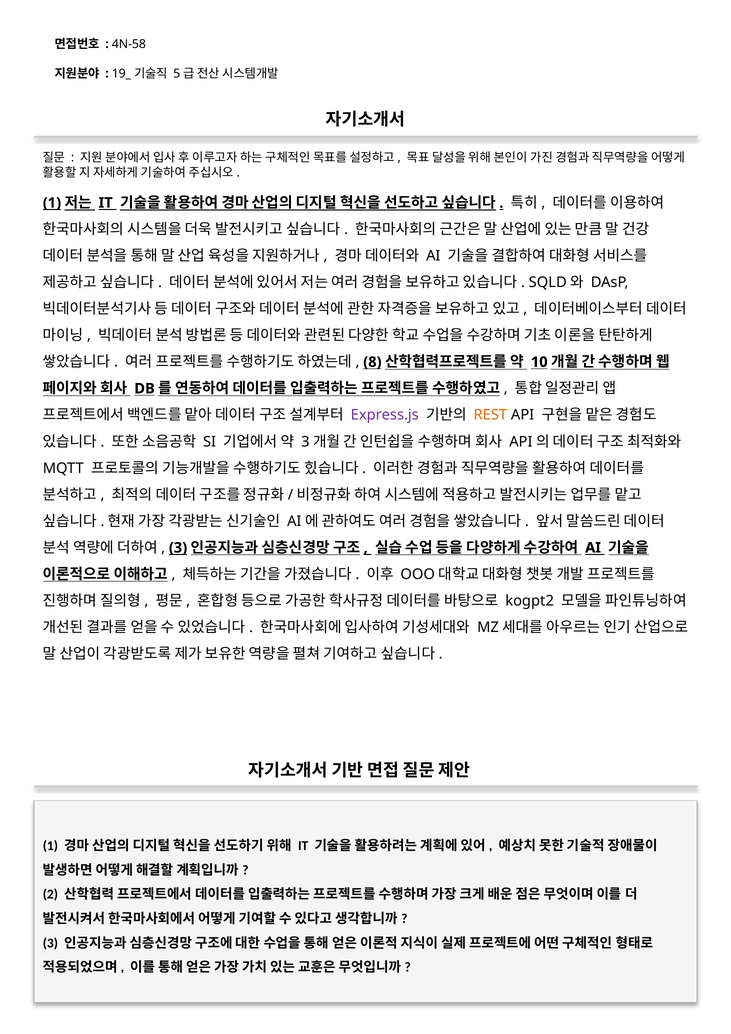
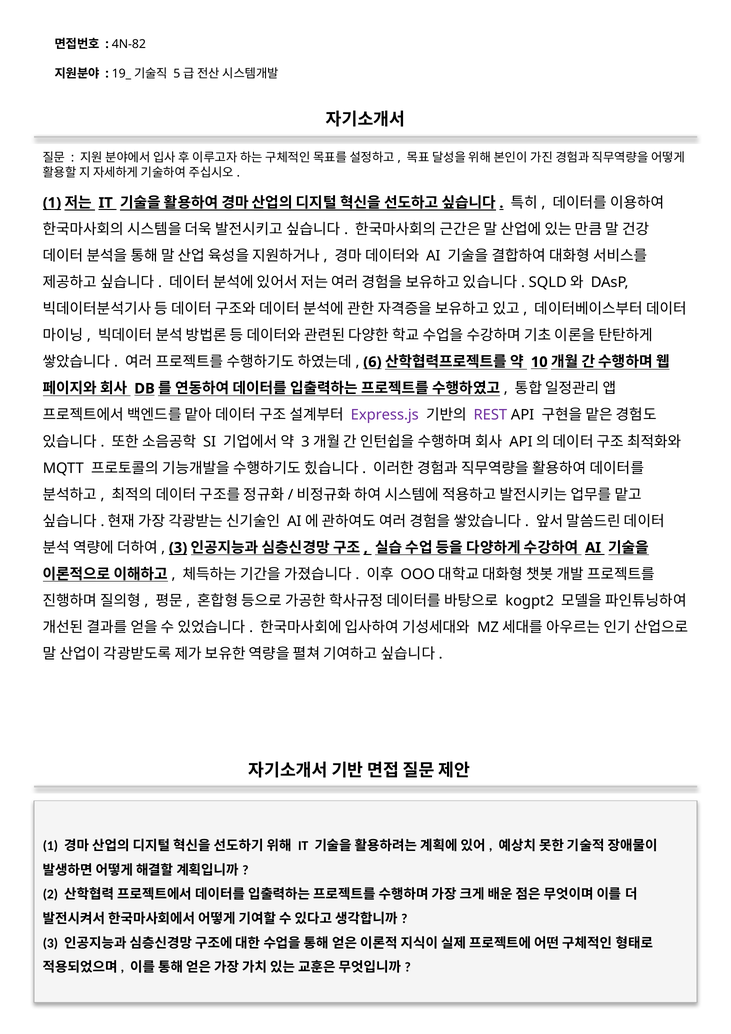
4N-58: 4N-58 -> 4N-82
8: 8 -> 6
REST colour: orange -> purple
